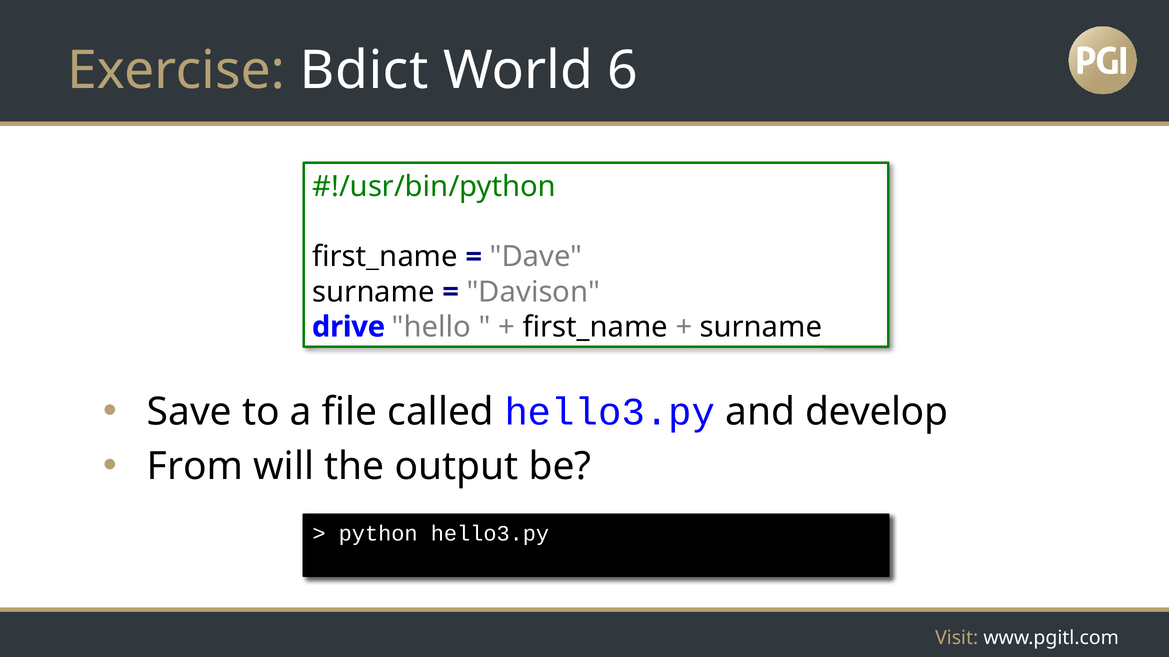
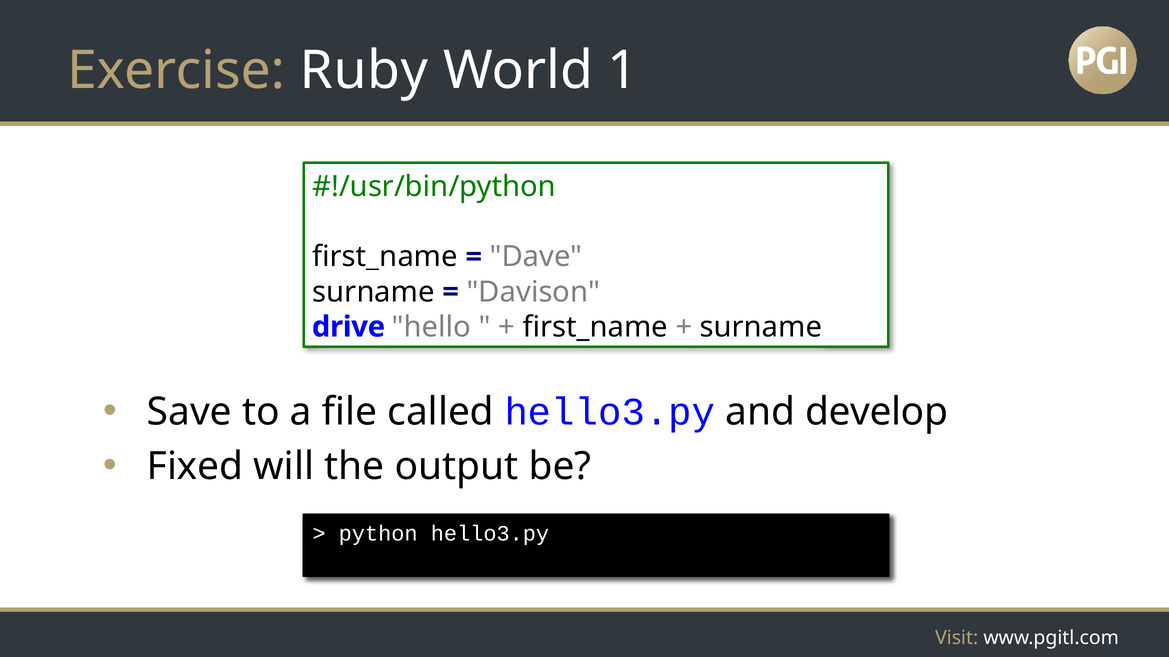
Bdict: Bdict -> Ruby
6: 6 -> 1
From: From -> Fixed
